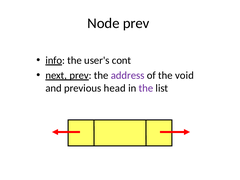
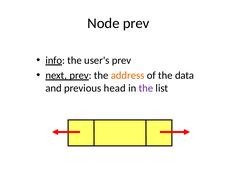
user's cont: cont -> prev
address colour: purple -> orange
void: void -> data
